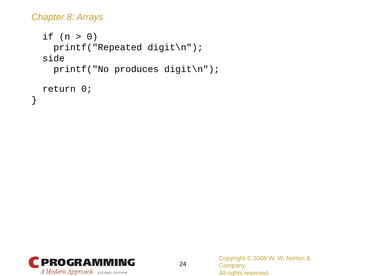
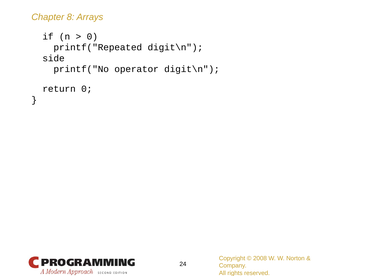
produces: produces -> operator
